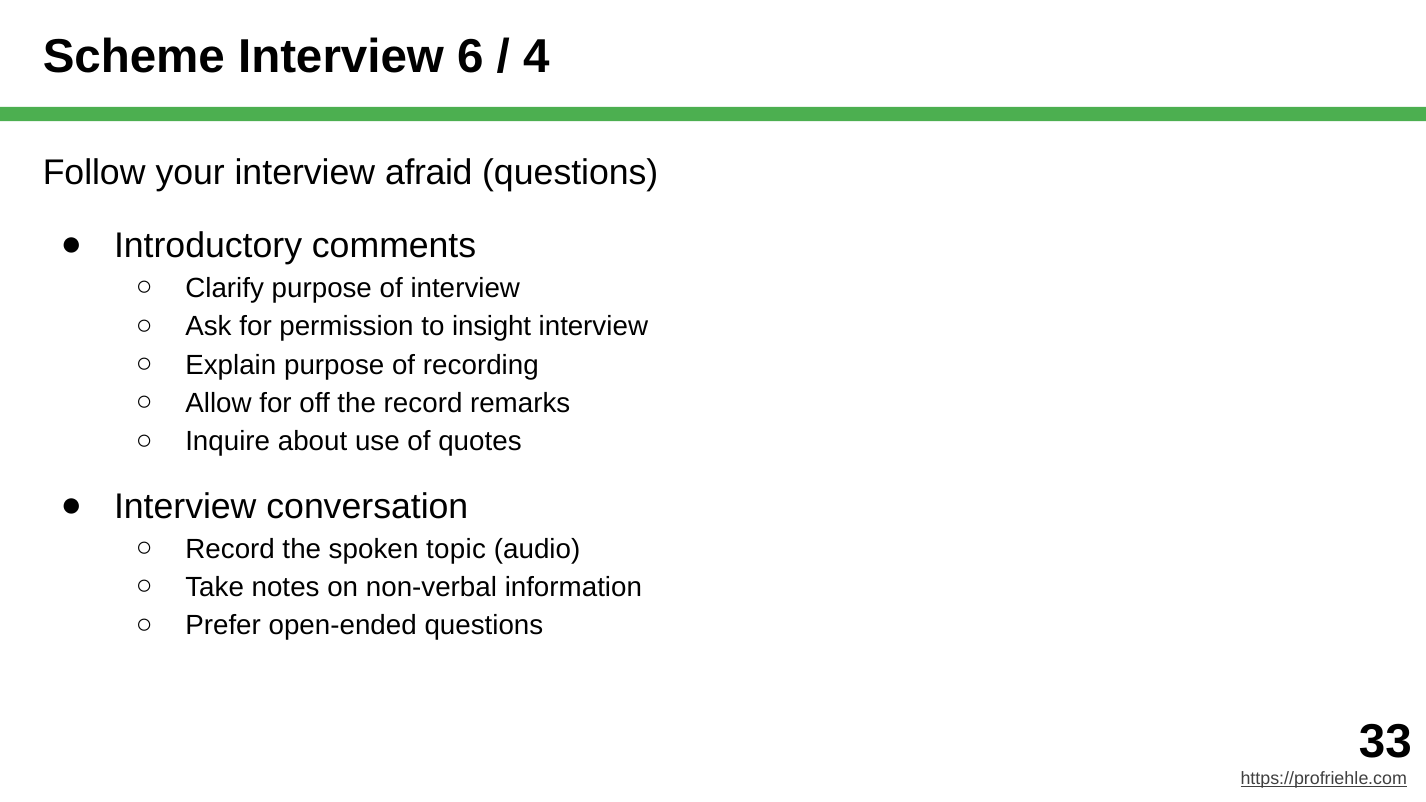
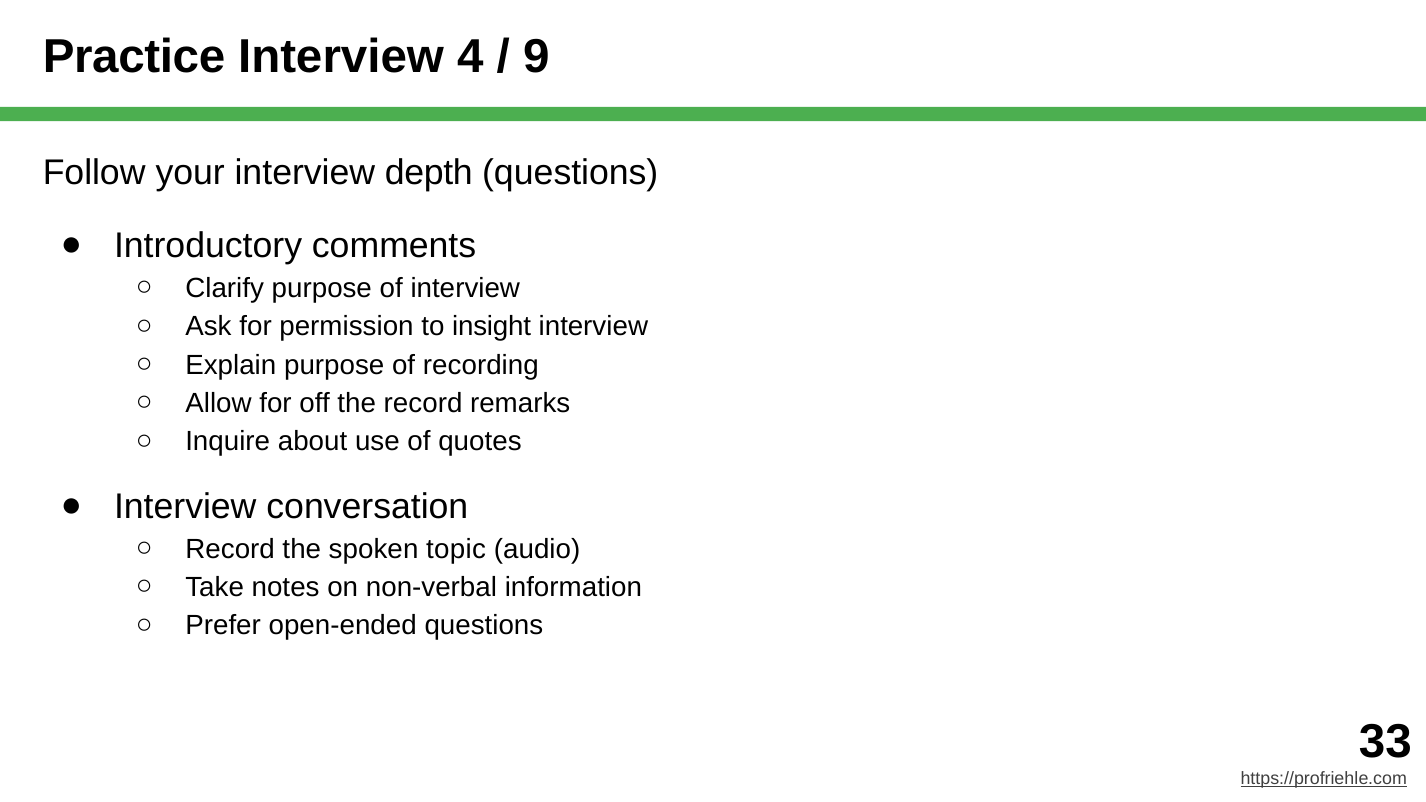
Scheme: Scheme -> Practice
6: 6 -> 4
4: 4 -> 9
afraid: afraid -> depth
